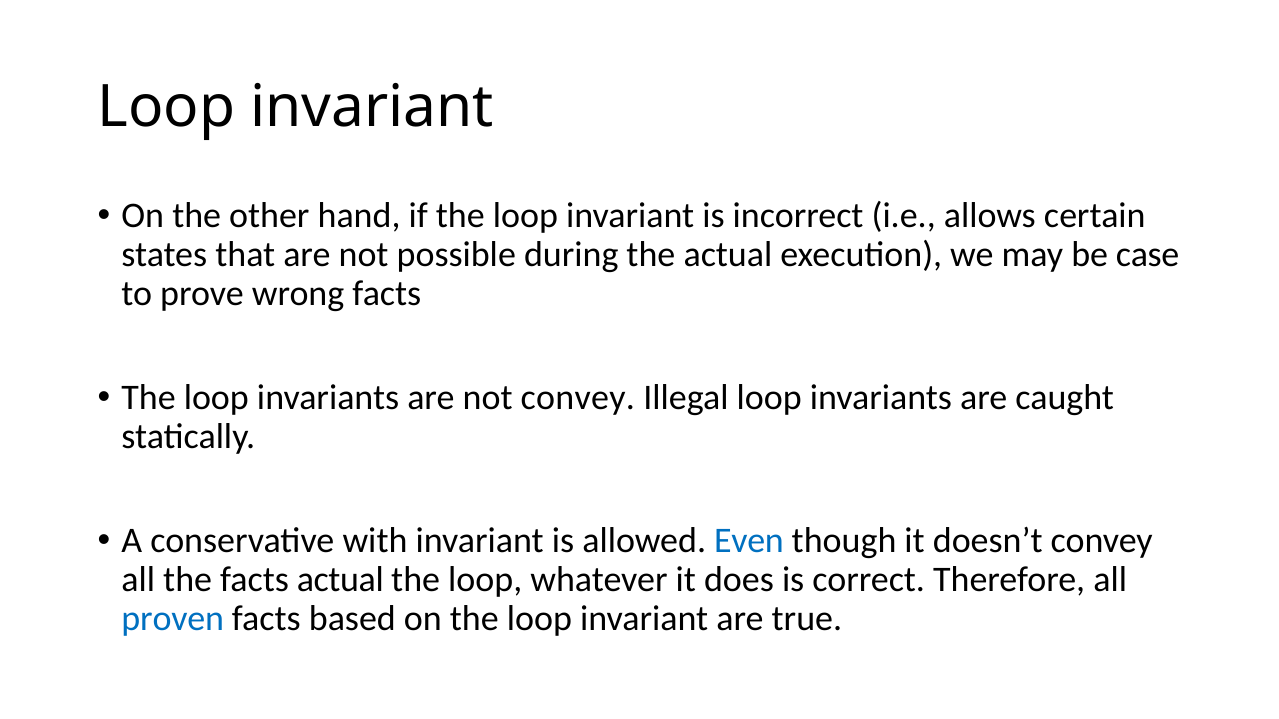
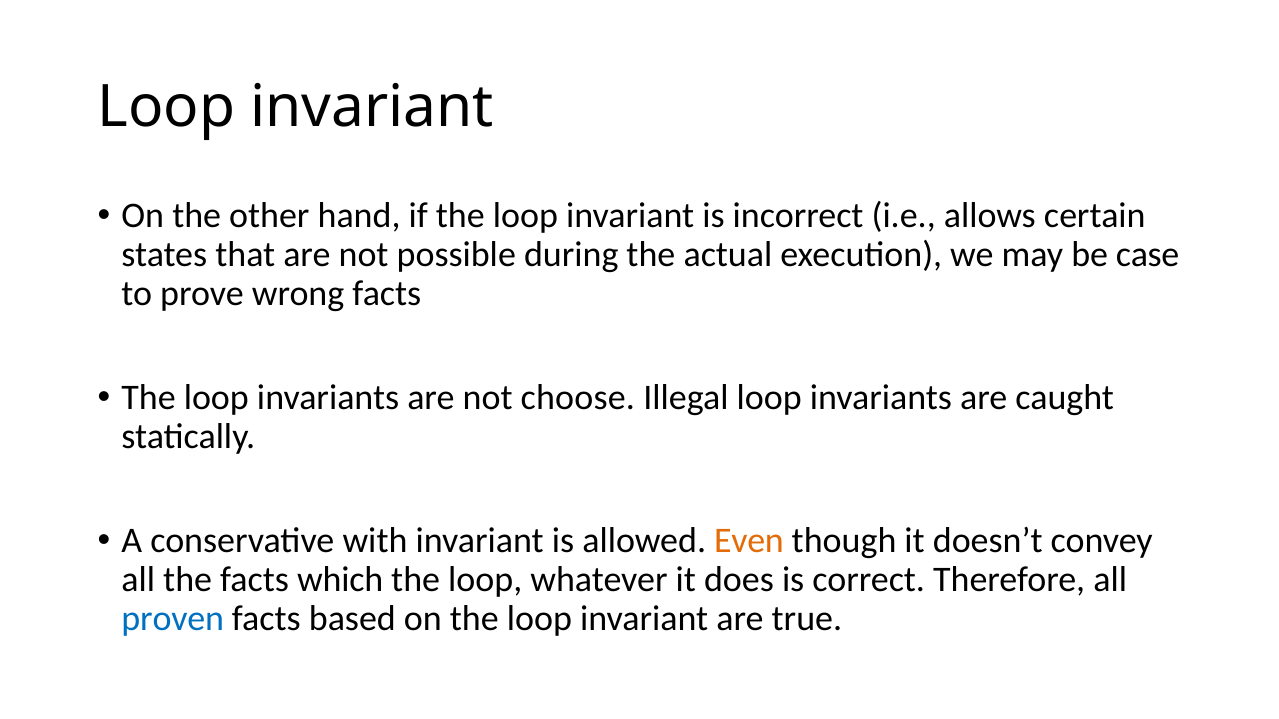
not convey: convey -> choose
Even colour: blue -> orange
facts actual: actual -> which
